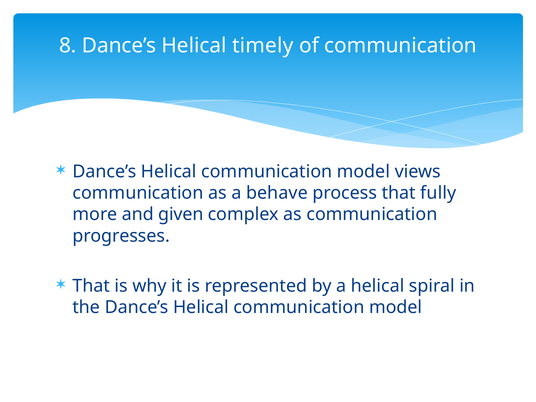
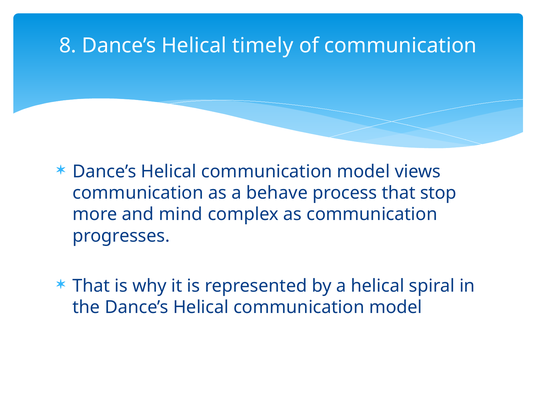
fully: fully -> stop
given: given -> mind
